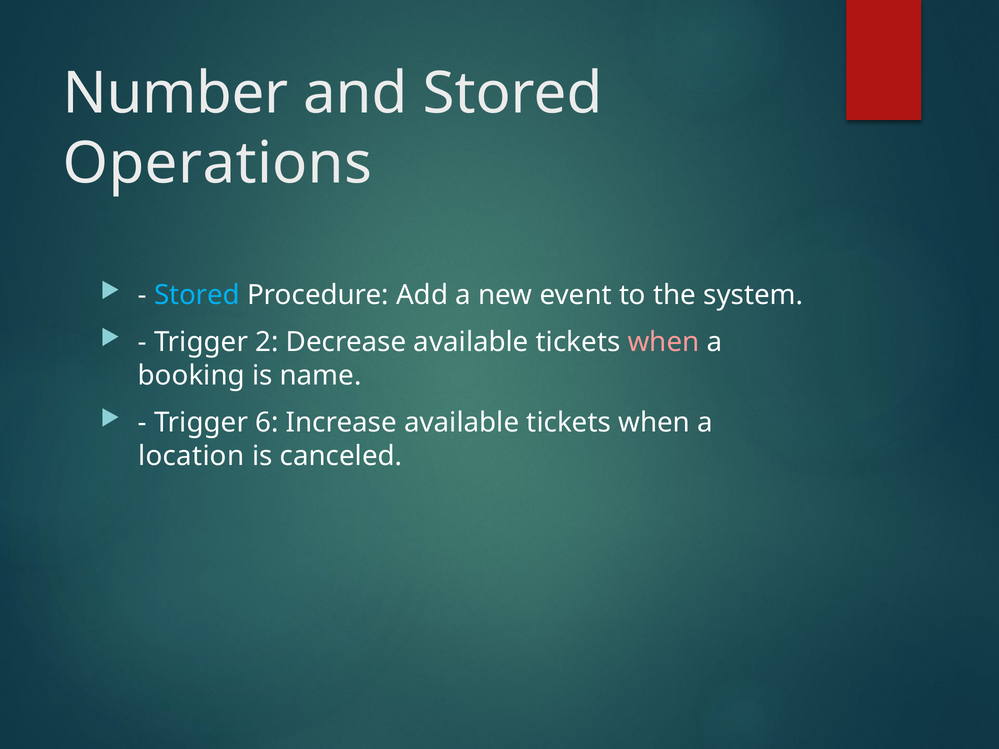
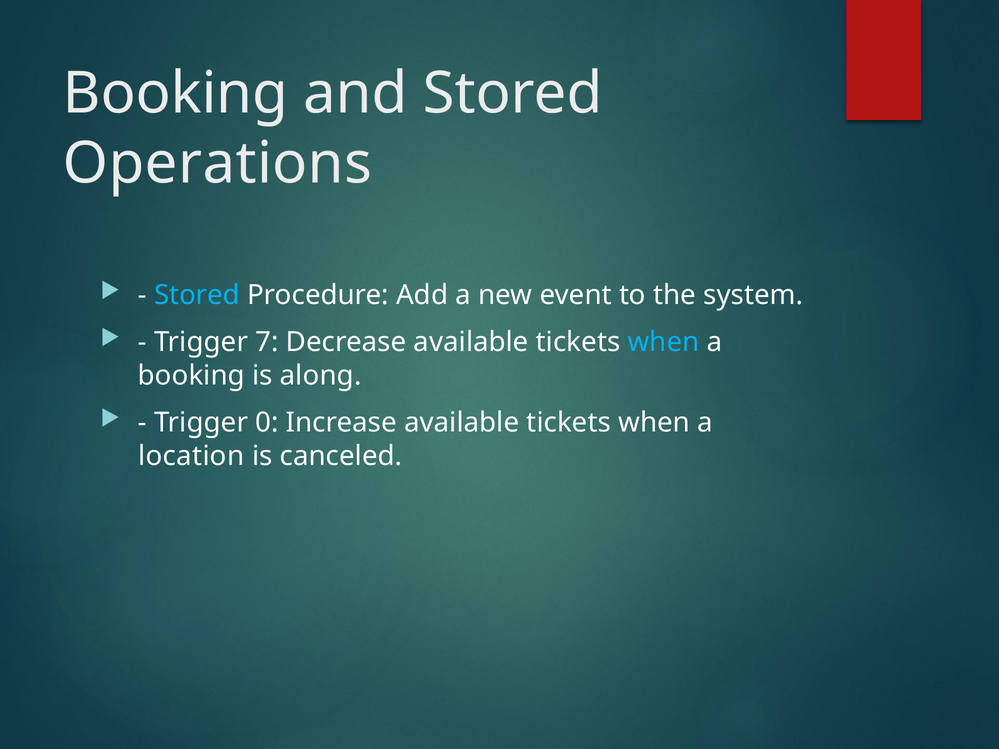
Number at (176, 94): Number -> Booking
2: 2 -> 7
when at (663, 342) colour: pink -> light blue
name: name -> along
6: 6 -> 0
